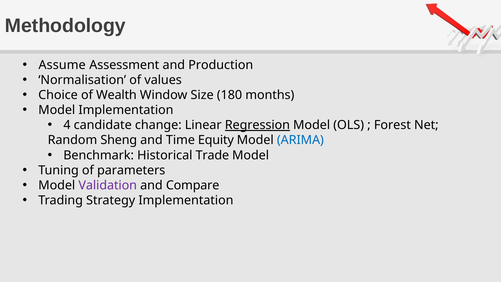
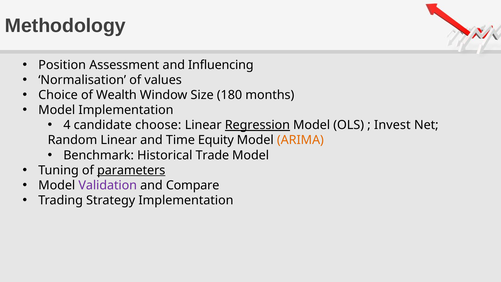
Assume: Assume -> Position
Production: Production -> Influencing
change: change -> choose
Forest: Forest -> Invest
Random Sheng: Sheng -> Linear
ARIMA colour: blue -> orange
parameters underline: none -> present
